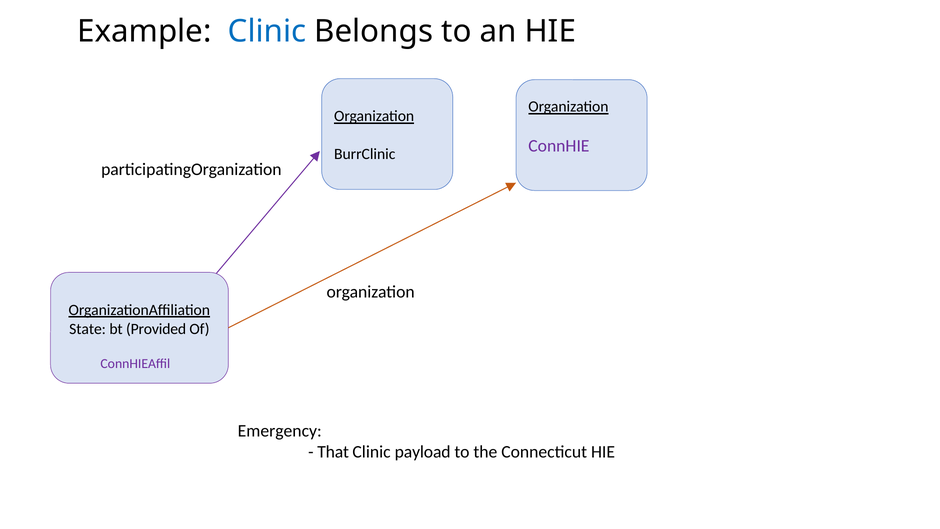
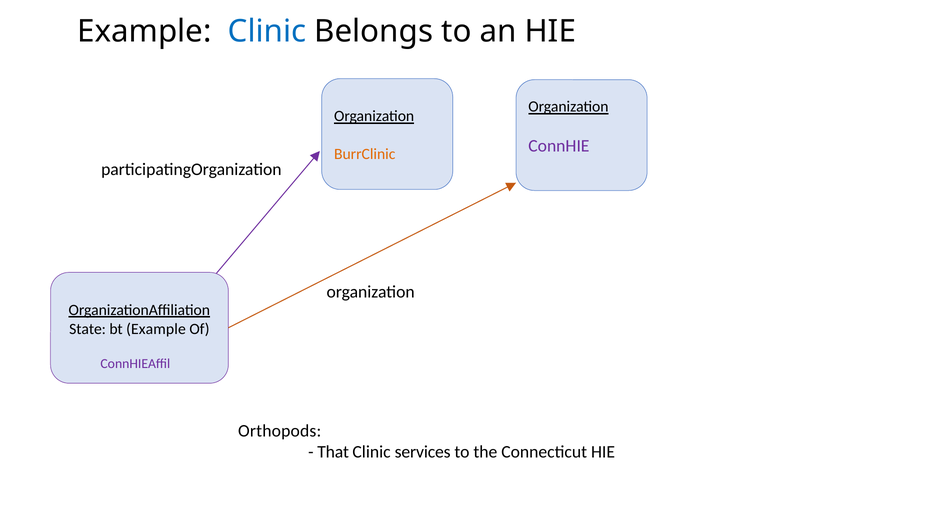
BurrClinic colour: black -> orange
bt Provided: Provided -> Example
Emergency: Emergency -> Orthopods
payload: payload -> services
